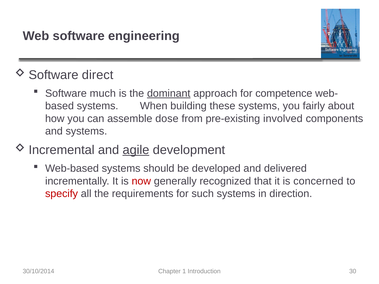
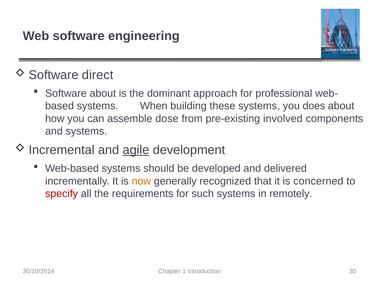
Software much: much -> about
dominant underline: present -> none
competence: competence -> professional
fairly: fairly -> does
now colour: red -> orange
direction: direction -> remotely
